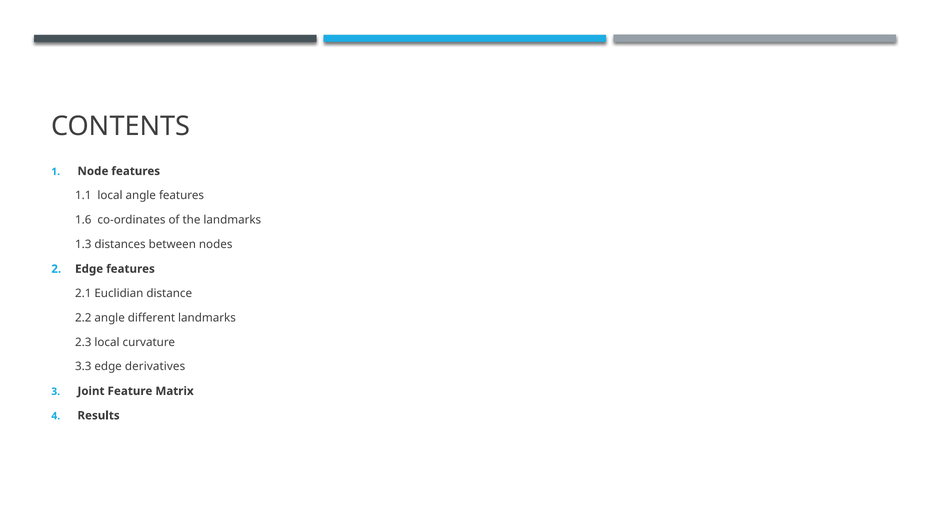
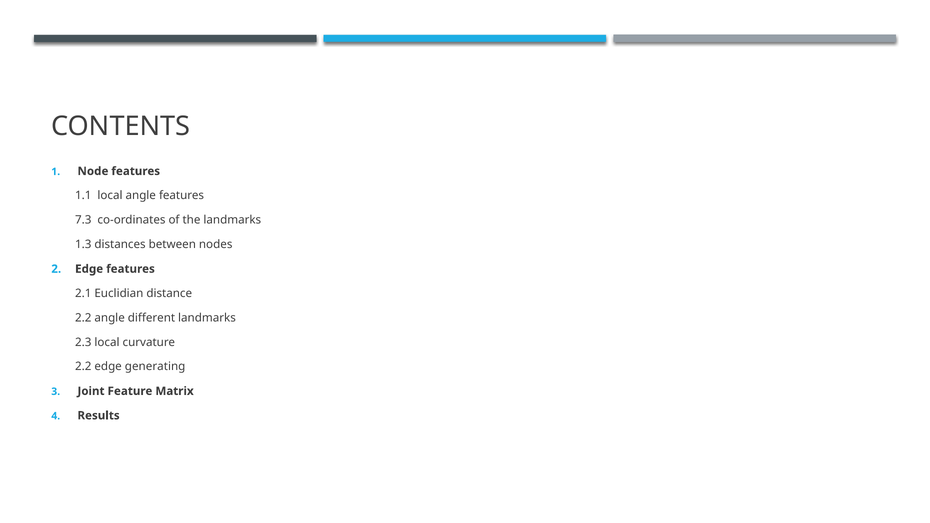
1.6: 1.6 -> 7.3
3.3 at (83, 367): 3.3 -> 2.2
derivatives: derivatives -> generating
